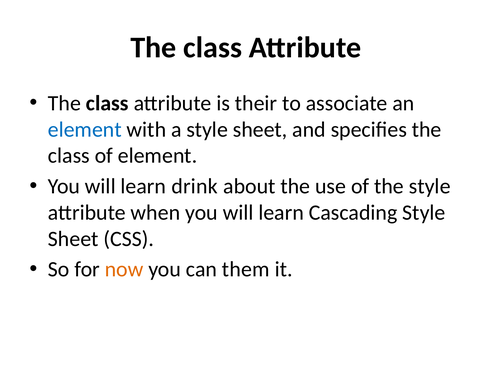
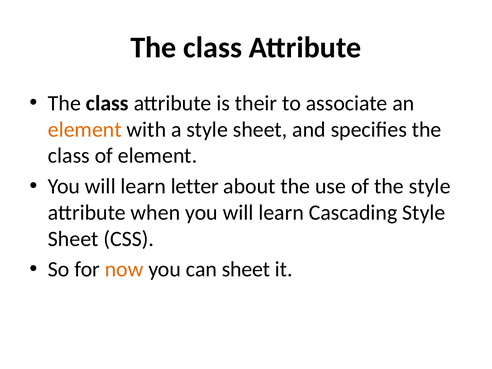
element at (85, 129) colour: blue -> orange
drink: drink -> letter
can them: them -> sheet
